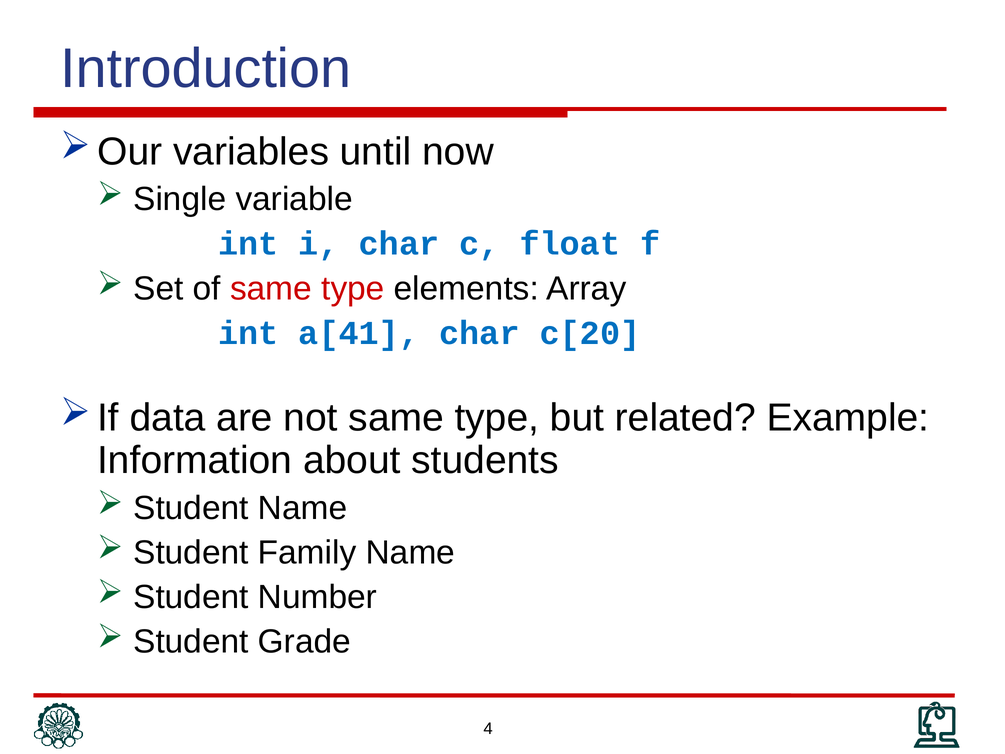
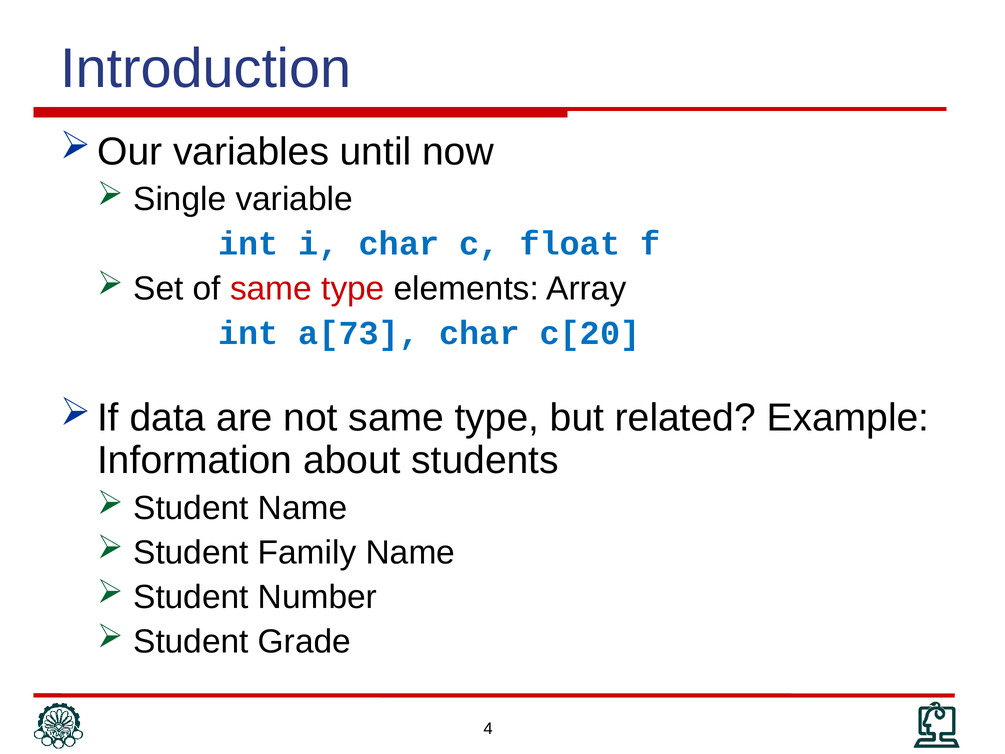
a[41: a[41 -> a[73
